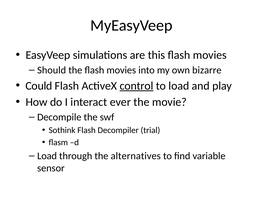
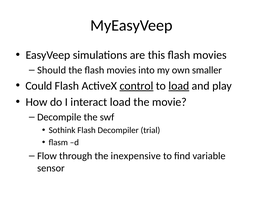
bizarre: bizarre -> smaller
load at (179, 86) underline: none -> present
interact ever: ever -> load
Load at (47, 156): Load -> Flow
alternatives: alternatives -> inexpensive
